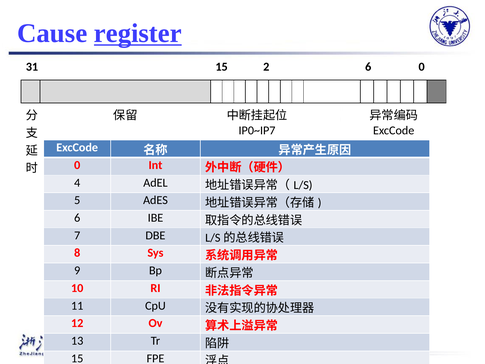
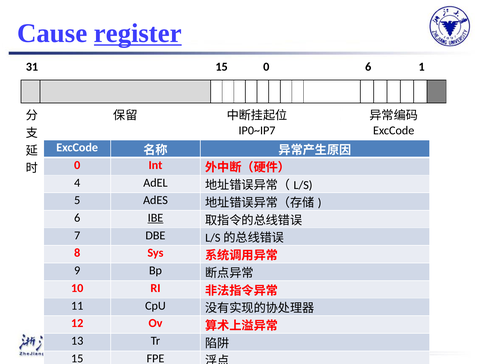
15 2: 2 -> 0
6 0: 0 -> 1
IBE underline: none -> present
